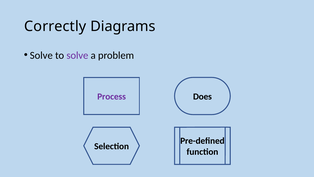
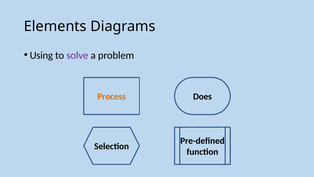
Correctly: Correctly -> Elements
Solve at (41, 55): Solve -> Using
Process colour: purple -> orange
